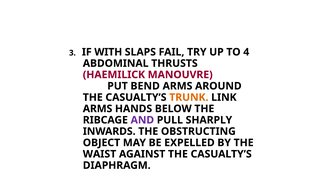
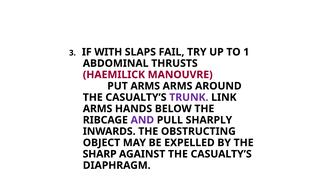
4: 4 -> 1
PUT BEND: BEND -> ARMS
TRUNK colour: orange -> purple
WAIST: WAIST -> SHARP
